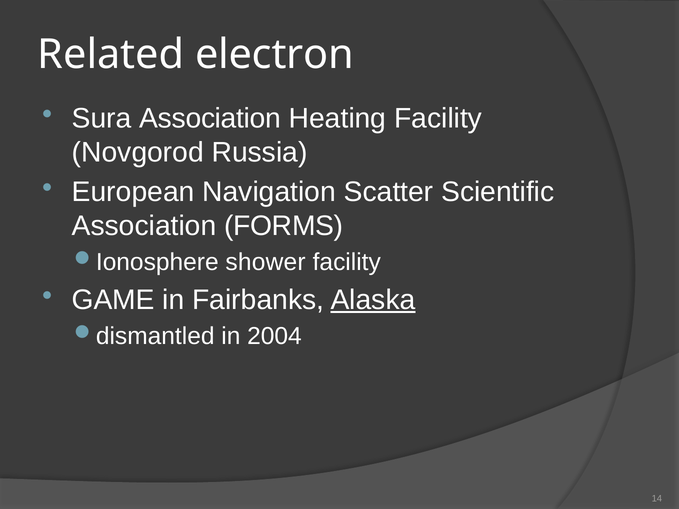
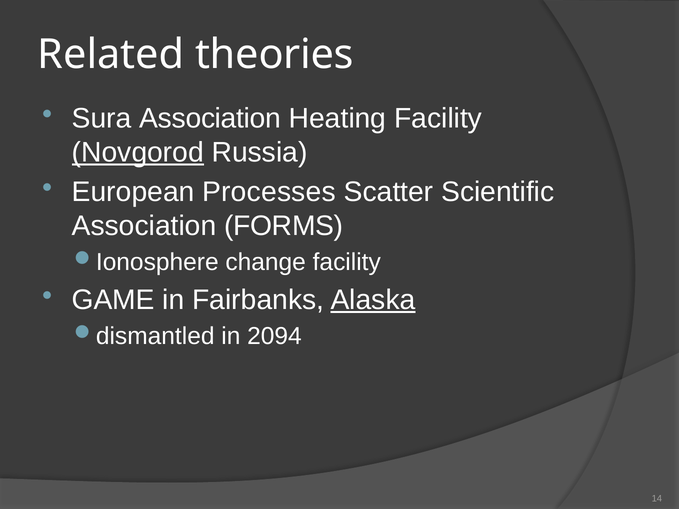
electron: electron -> theories
Novgorod underline: none -> present
Navigation: Navigation -> Processes
shower: shower -> change
2004: 2004 -> 2094
